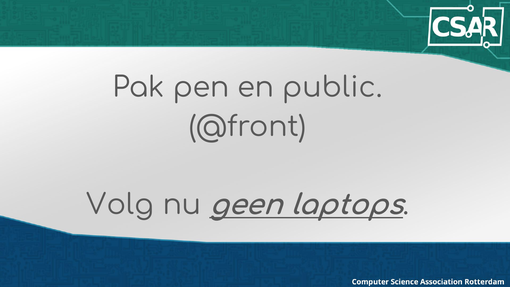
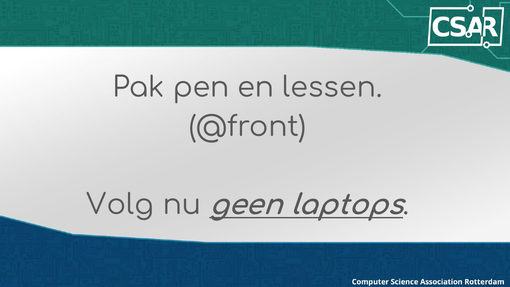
public: public -> lessen
